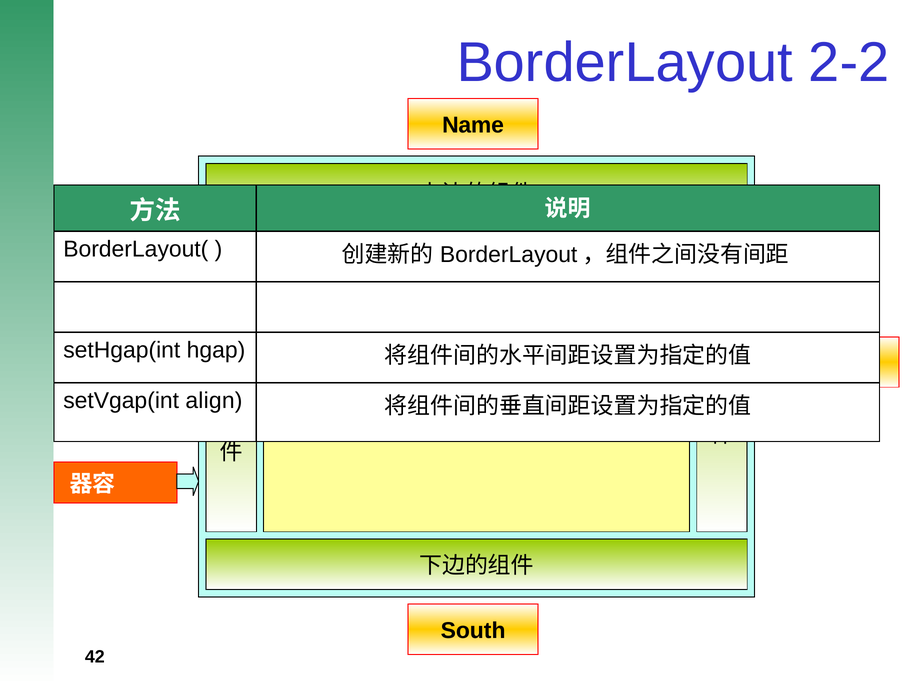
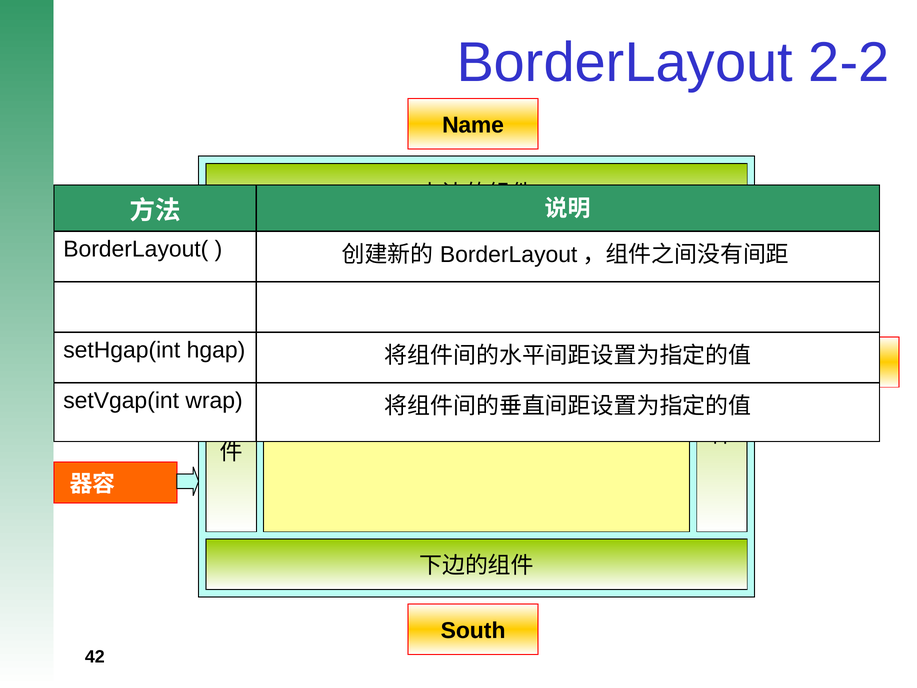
align: align -> wrap
